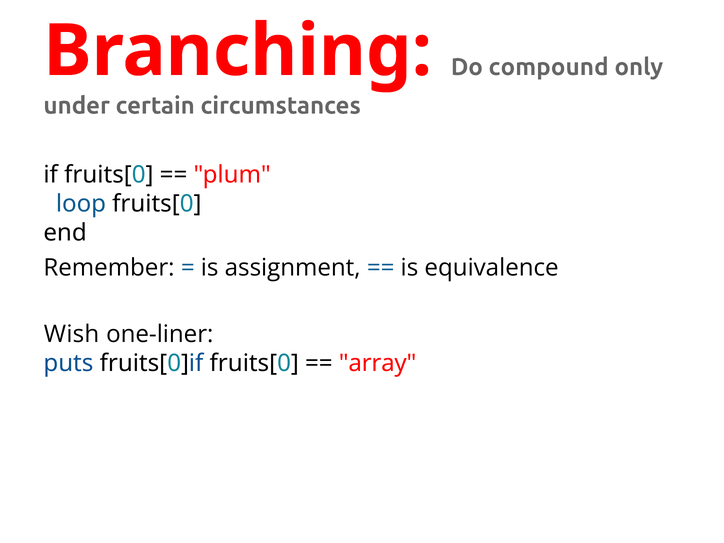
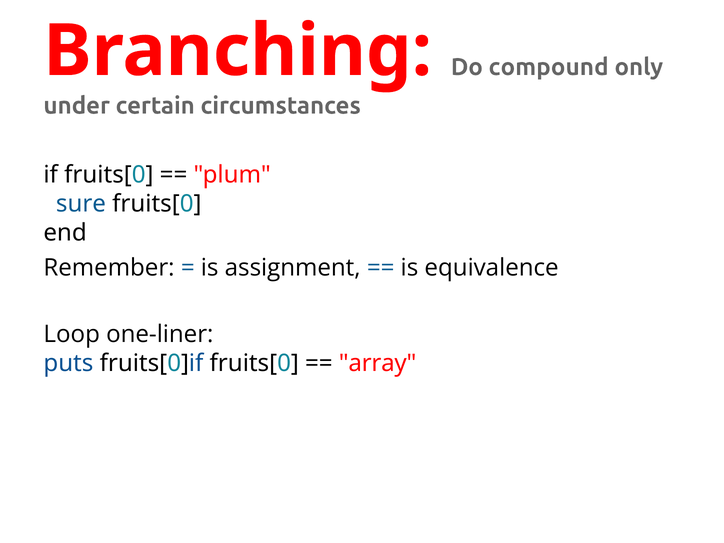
loop: loop -> sure
Wish: Wish -> Loop
